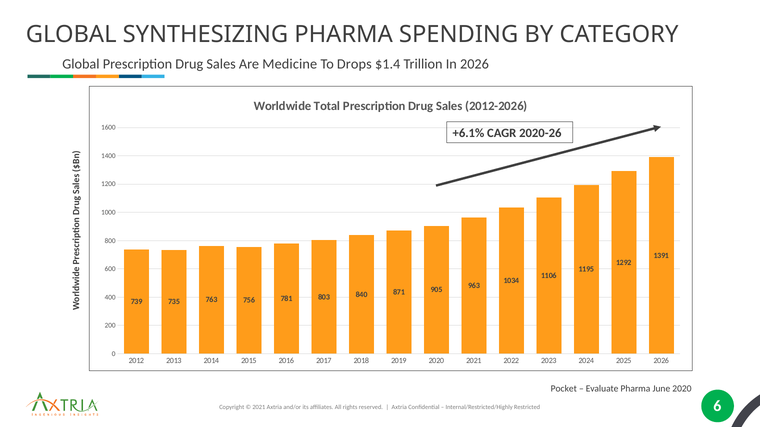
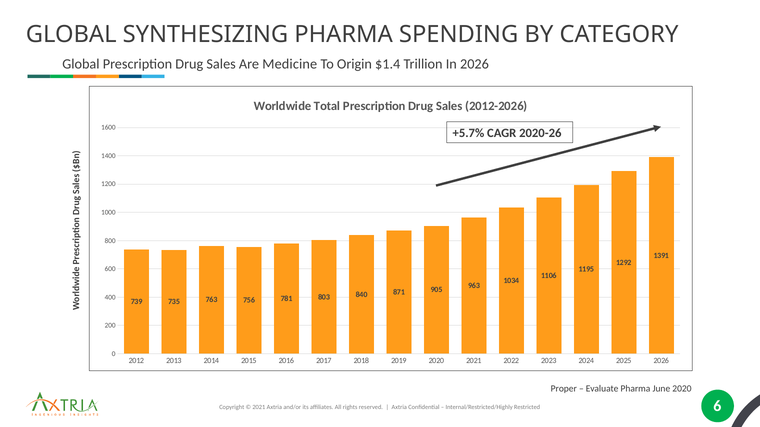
Drops: Drops -> Origin
+6.1%: +6.1% -> +5.7%
Pocket: Pocket -> Proper
